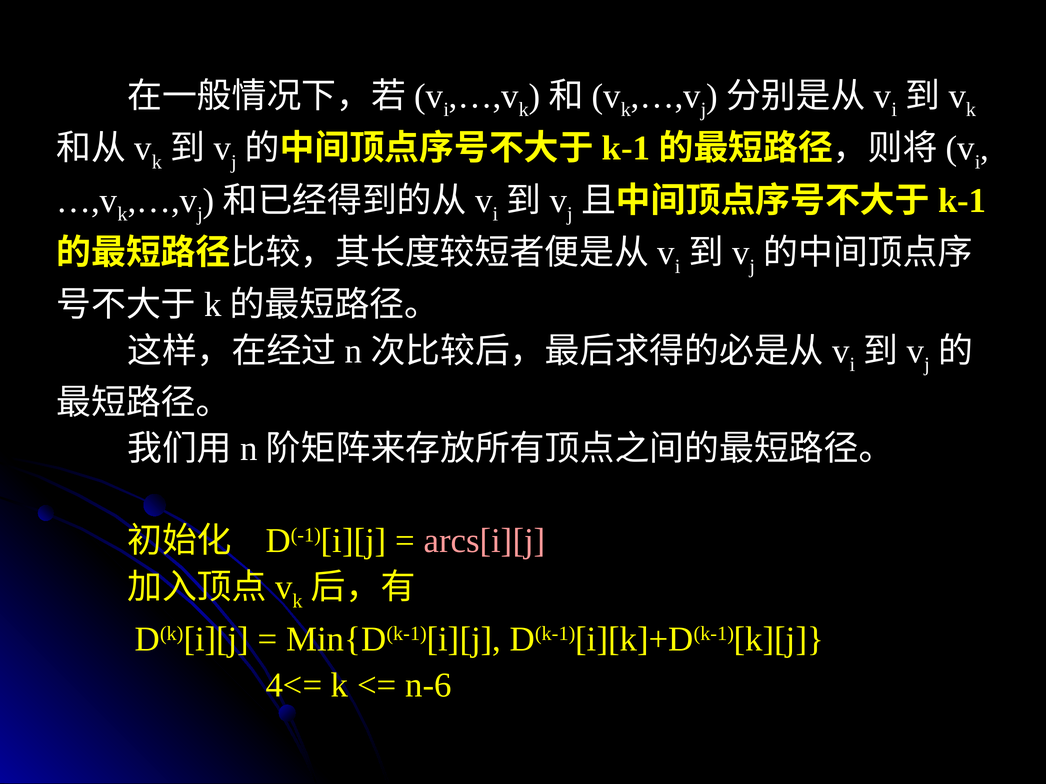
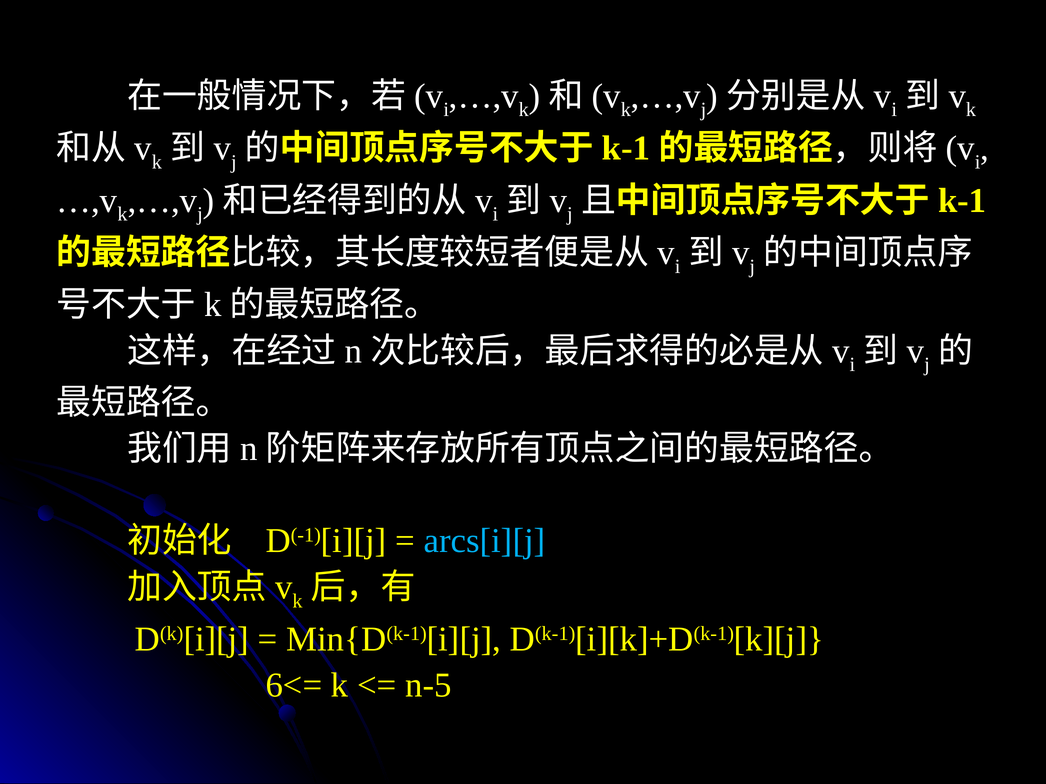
arcs[i][j colour: pink -> light blue
4<=: 4<= -> 6<=
n-6: n-6 -> n-5
